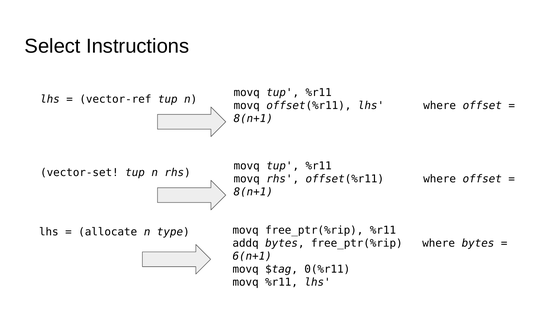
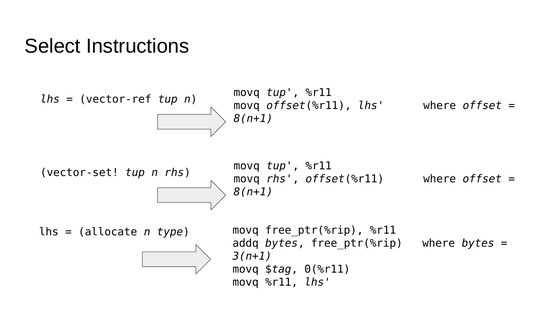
6(n+1: 6(n+1 -> 3(n+1
